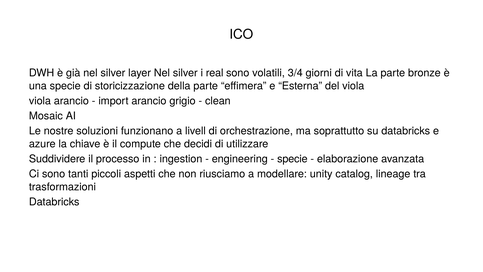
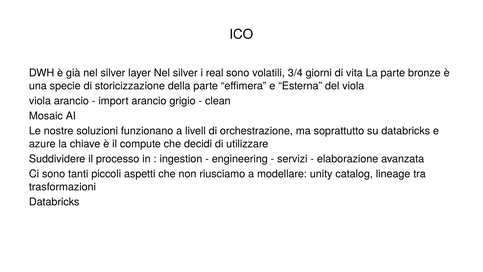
specie at (292, 159): specie -> servizi
